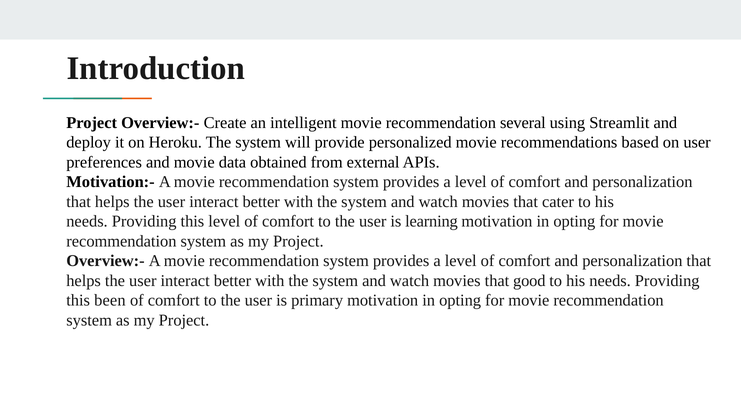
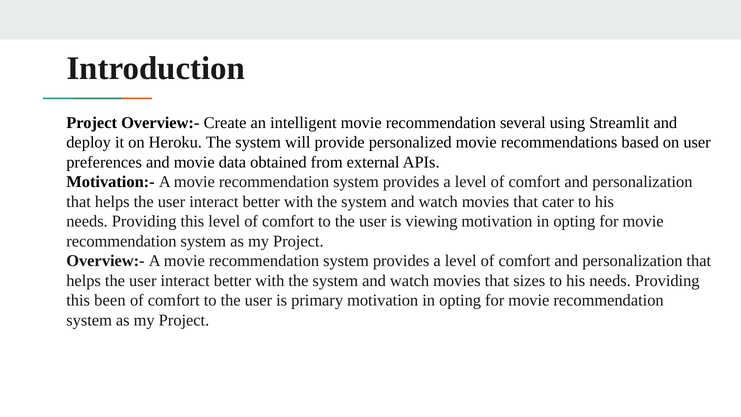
learning: learning -> viewing
good: good -> sizes
